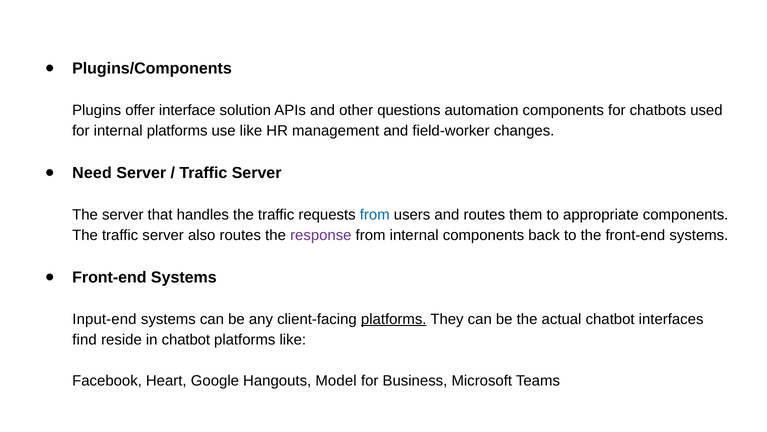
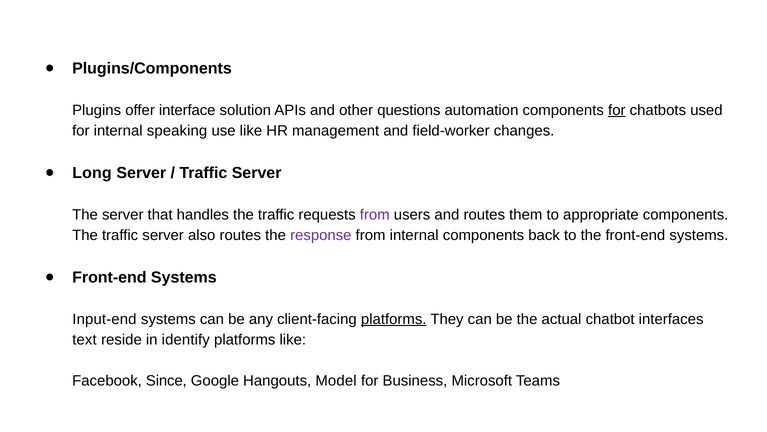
for at (617, 110) underline: none -> present
internal platforms: platforms -> speaking
Need: Need -> Long
from at (375, 214) colour: blue -> purple
find: find -> text
in chatbot: chatbot -> identify
Heart: Heart -> Since
